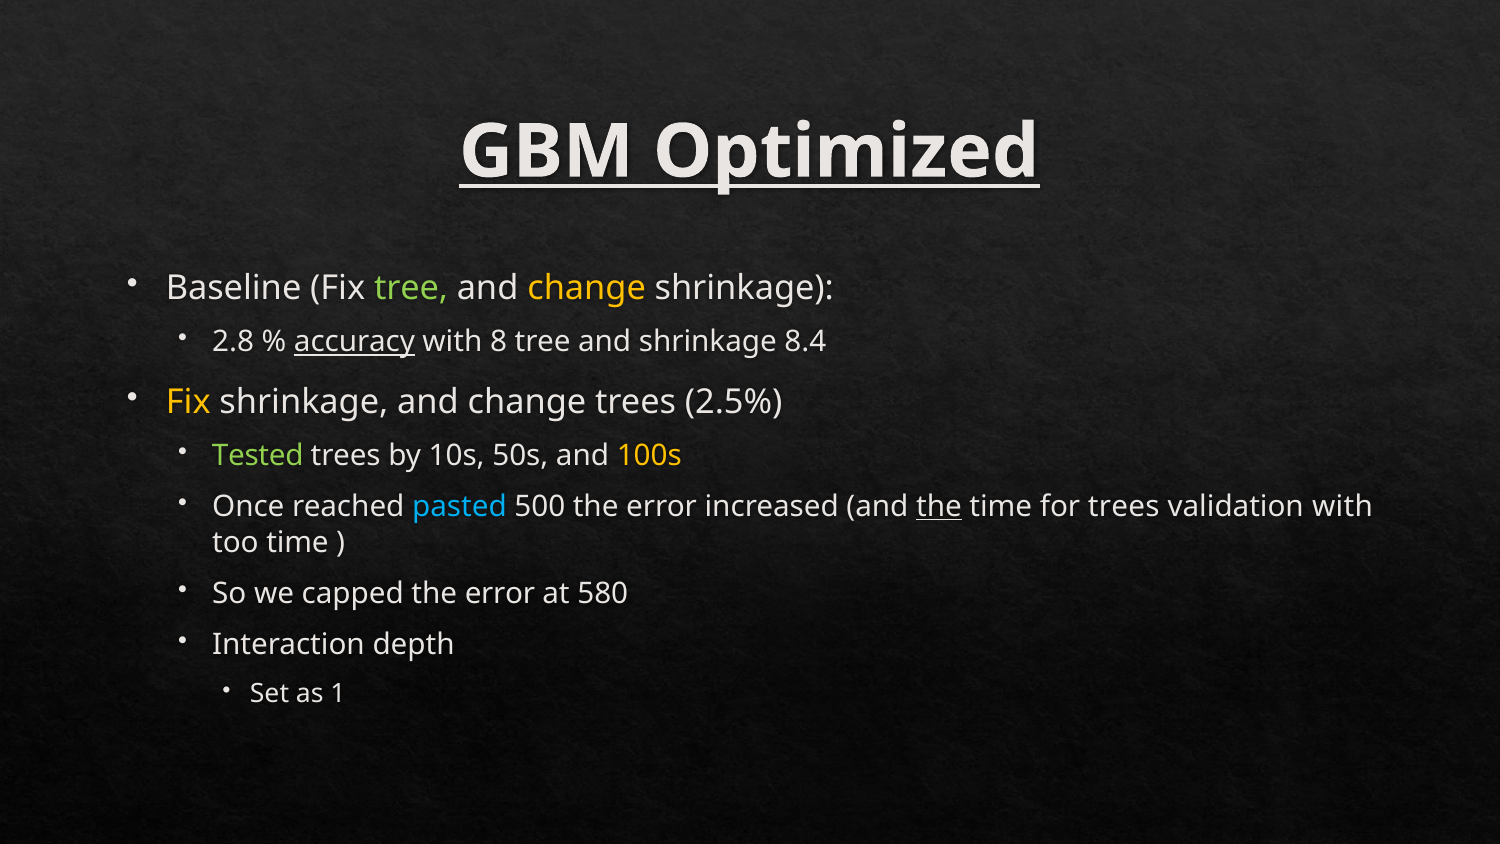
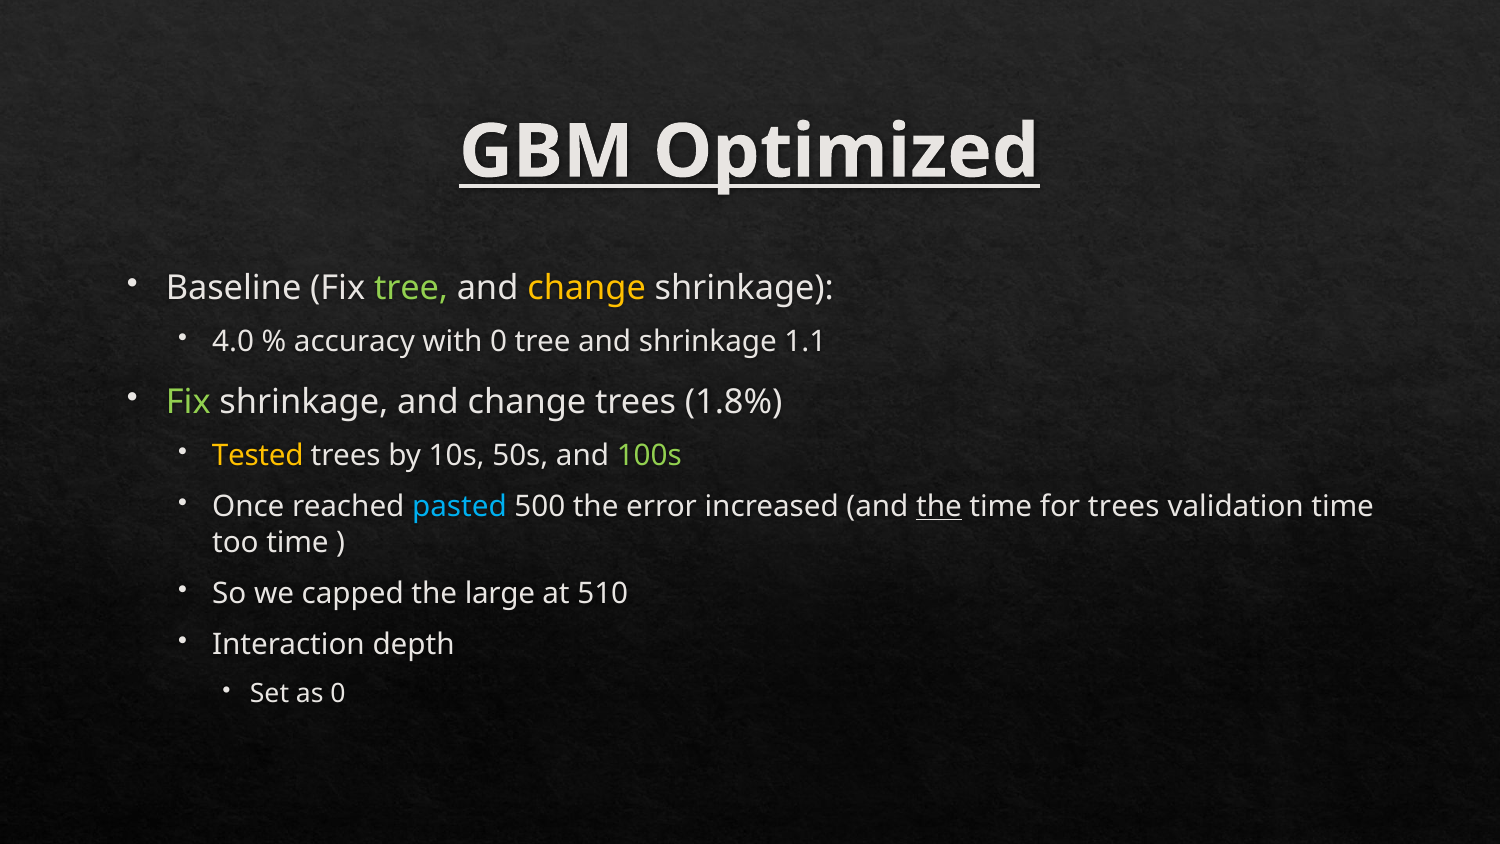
2.8: 2.8 -> 4.0
accuracy underline: present -> none
with 8: 8 -> 0
8.4: 8.4 -> 1.1
Fix at (188, 402) colour: yellow -> light green
2.5%: 2.5% -> 1.8%
Tested colour: light green -> yellow
100s colour: yellow -> light green
validation with: with -> time
capped the error: error -> large
580: 580 -> 510
as 1: 1 -> 0
